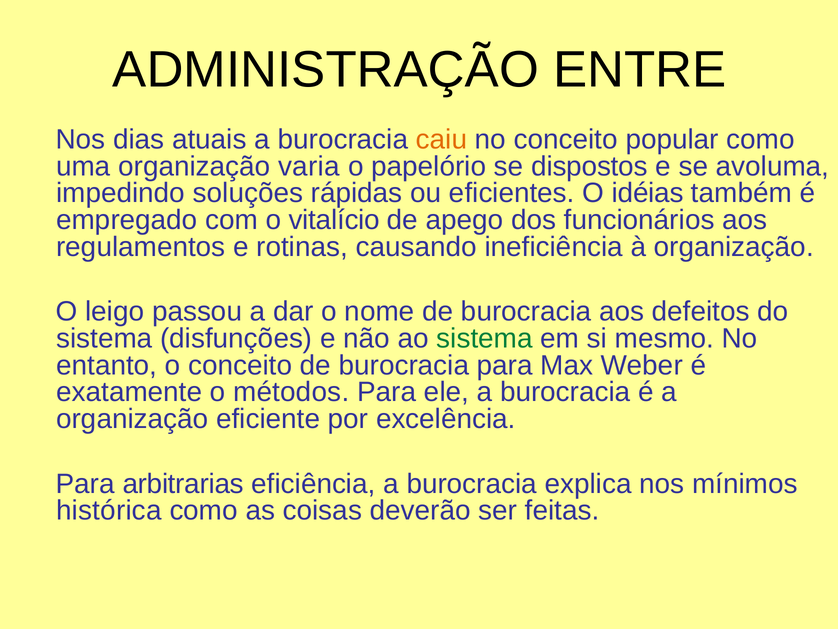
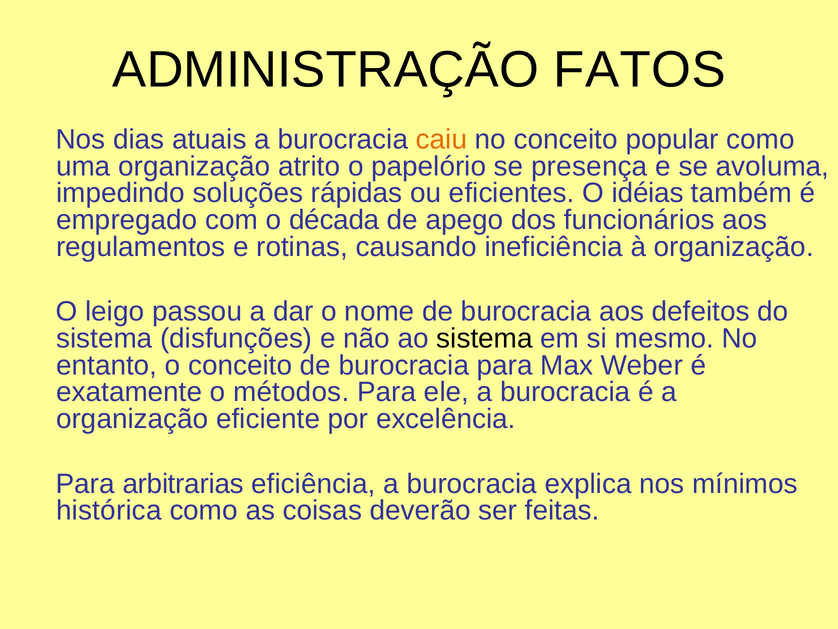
ENTRE: ENTRE -> FATOS
varia: varia -> atrito
dispostos: dispostos -> presença
vitalício: vitalício -> década
sistema at (485, 338) colour: green -> black
